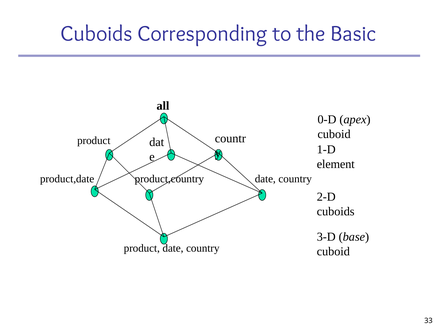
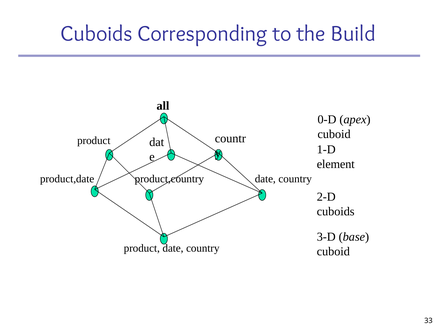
Basic: Basic -> Build
